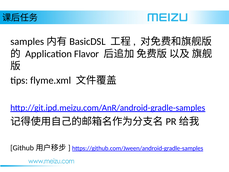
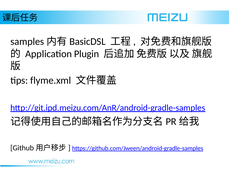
Flavor: Flavor -> Plugin
